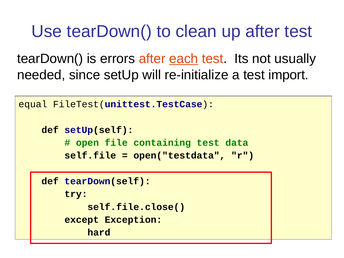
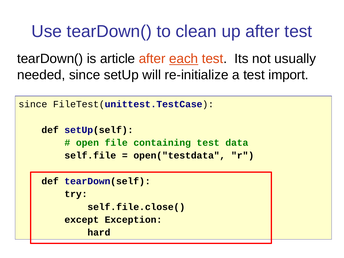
errors: errors -> article
equal at (33, 104): equal -> since
